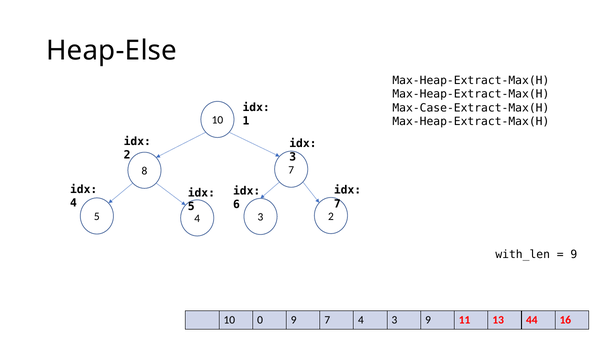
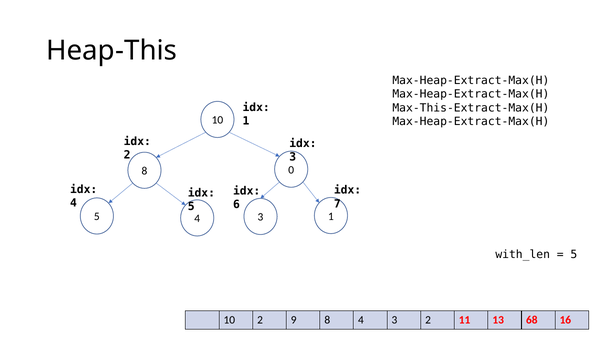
Heap-Else: Heap-Else -> Heap-This
Max-Case-Extract-Max(H: Max-Case-Extract-Max(H -> Max-This-Extract-Max(H
8 7: 7 -> 0
4 2: 2 -> 1
9 at (574, 255): 9 -> 5
10 0: 0 -> 2
9 7: 7 -> 8
3 9: 9 -> 2
44: 44 -> 68
